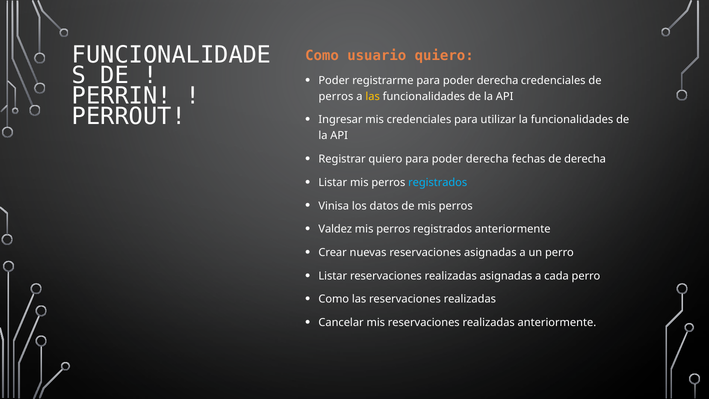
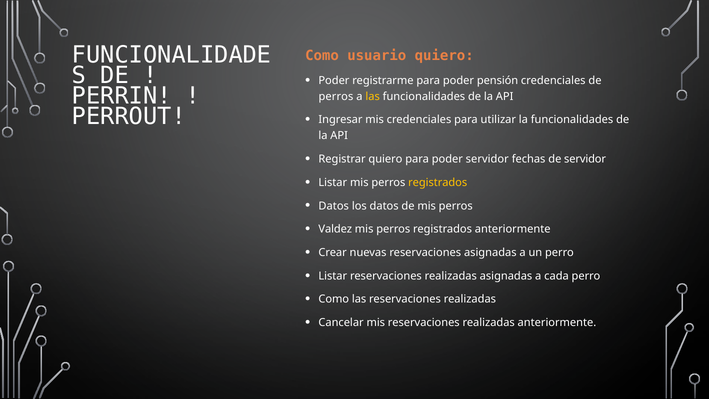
registrarme para poder derecha: derecha -> pensión
derecha at (487, 159): derecha -> servidor
de derecha: derecha -> servidor
registrados at (438, 182) colour: light blue -> yellow
Vinisa at (334, 206): Vinisa -> Datos
